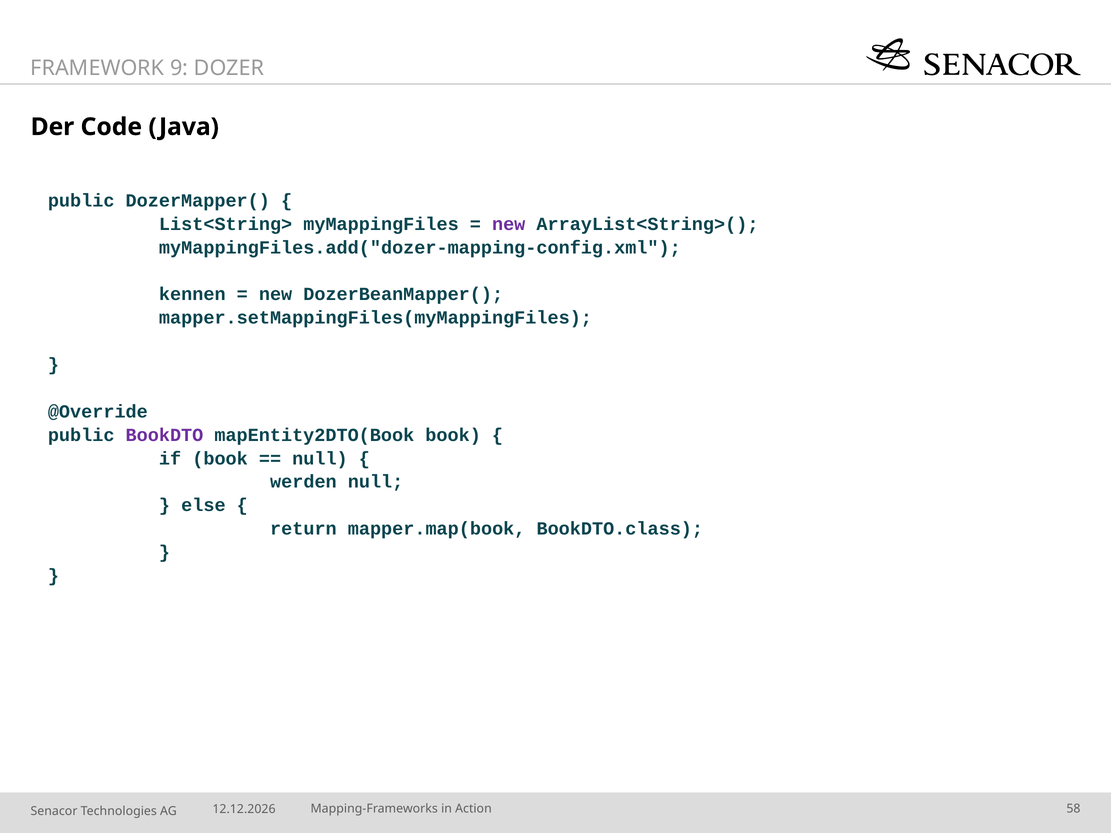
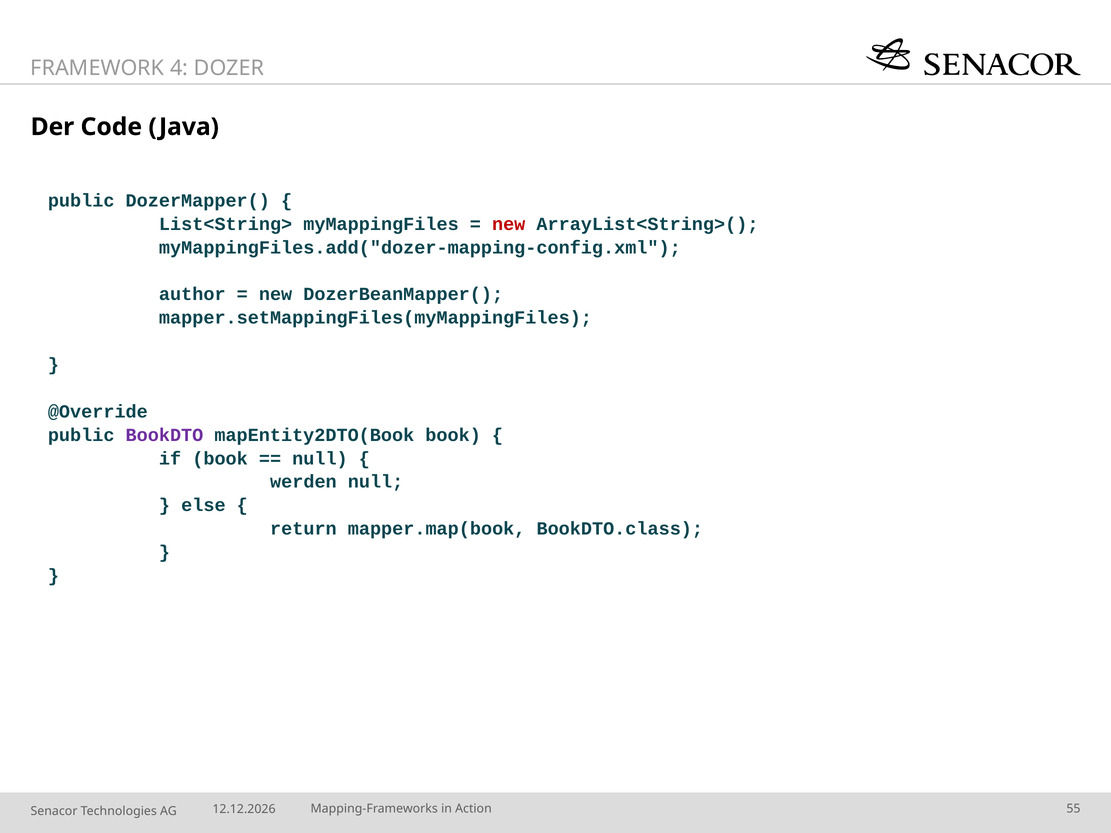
9: 9 -> 4
new at (509, 224) colour: purple -> red
kennen: kennen -> author
58: 58 -> 55
